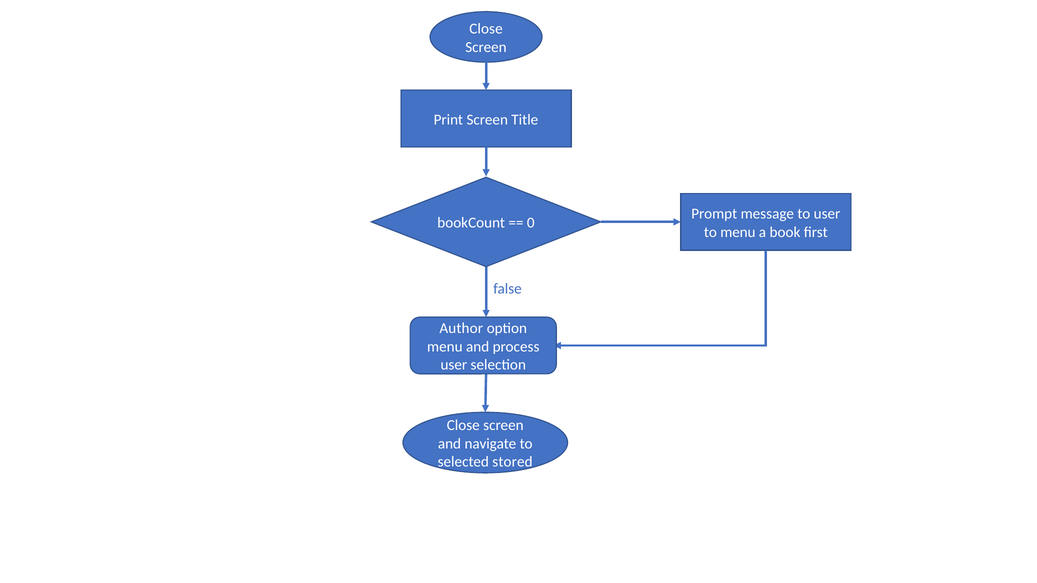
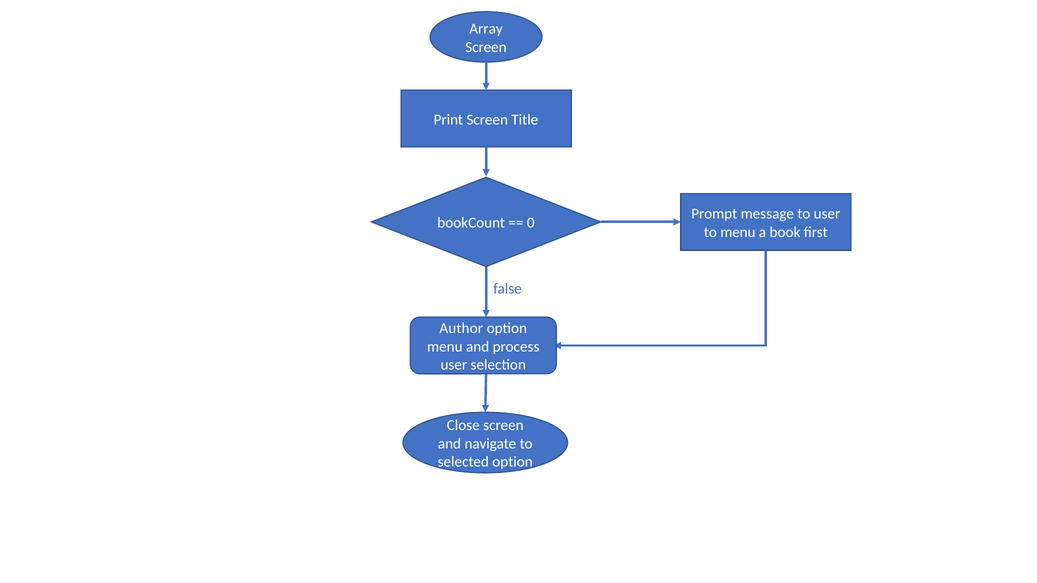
Close at (486, 29): Close -> Array
selected stored: stored -> option
